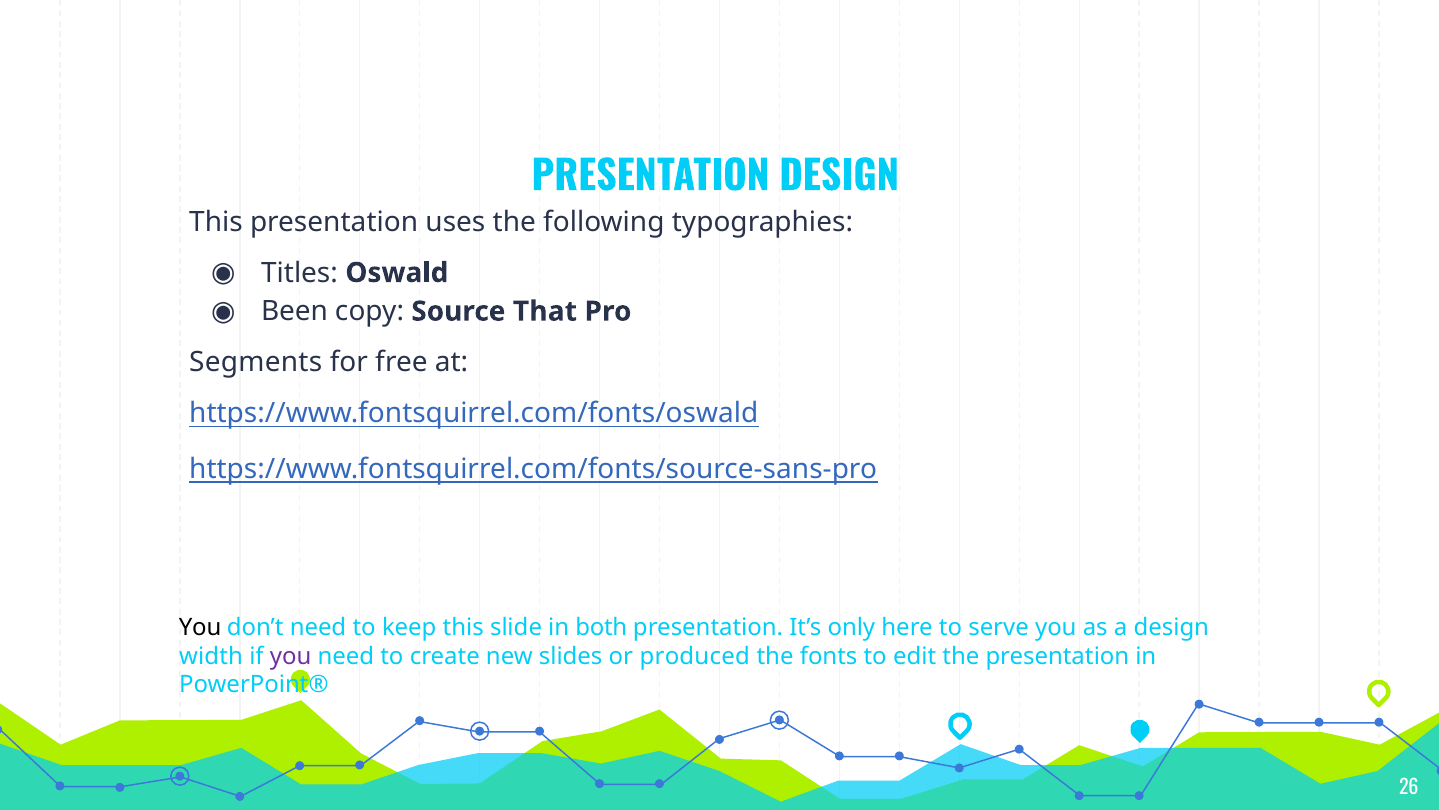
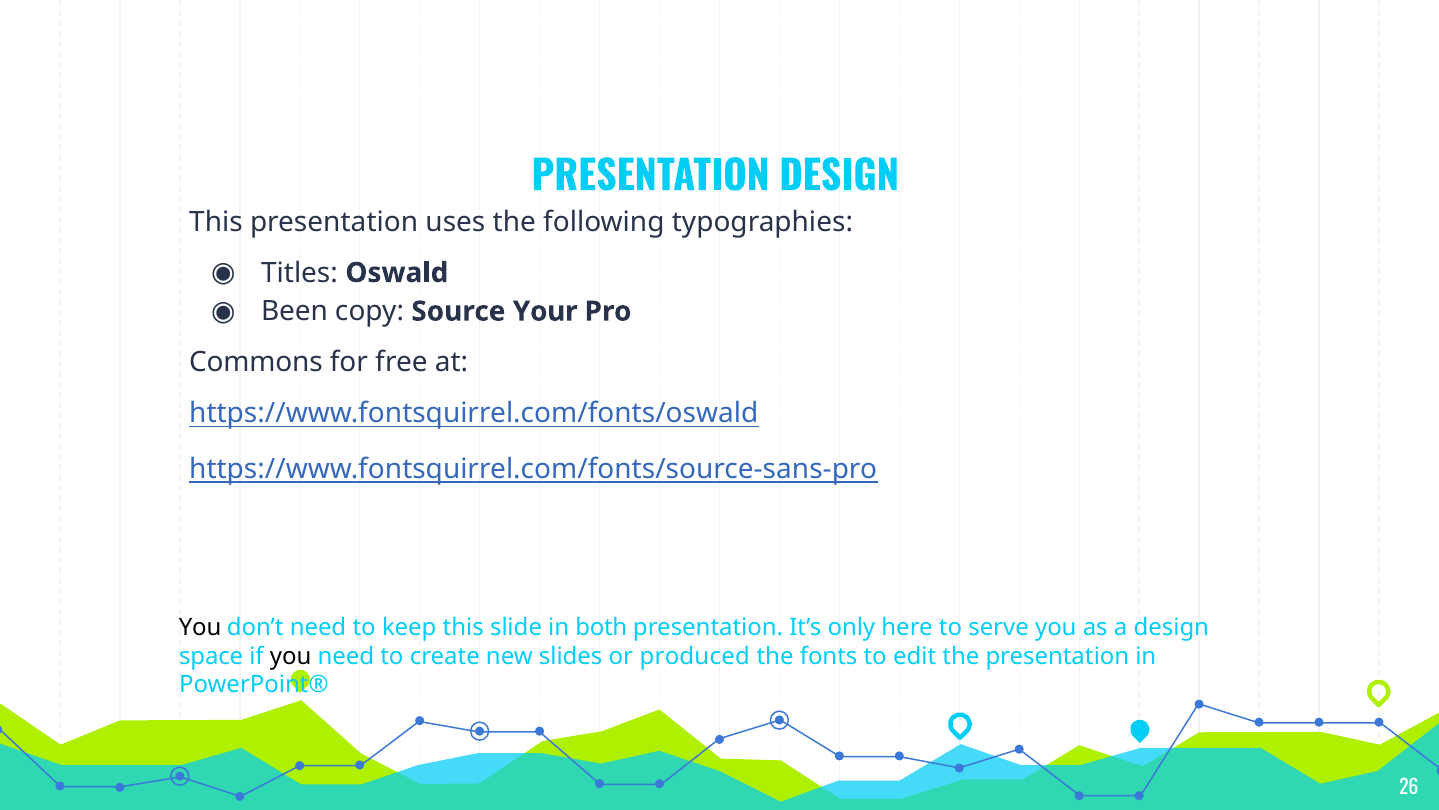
That: That -> Your
Segments: Segments -> Commons
width: width -> space
you at (291, 656) colour: purple -> black
